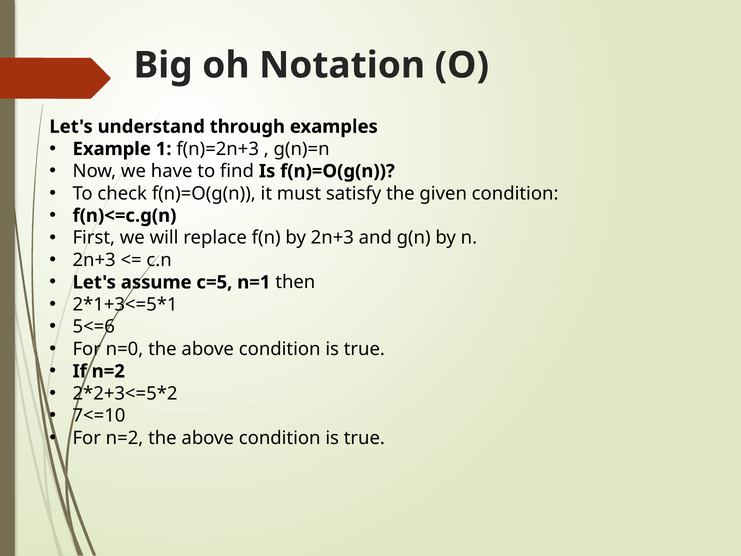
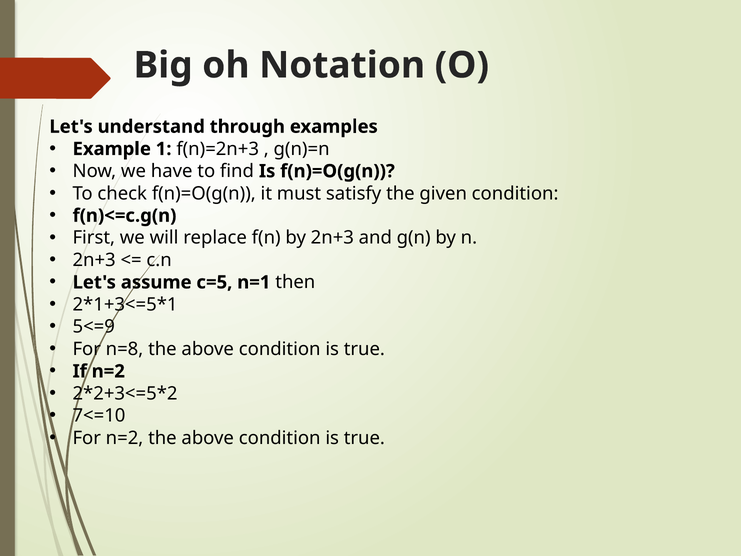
5<=6: 5<=6 -> 5<=9
n=0: n=0 -> n=8
